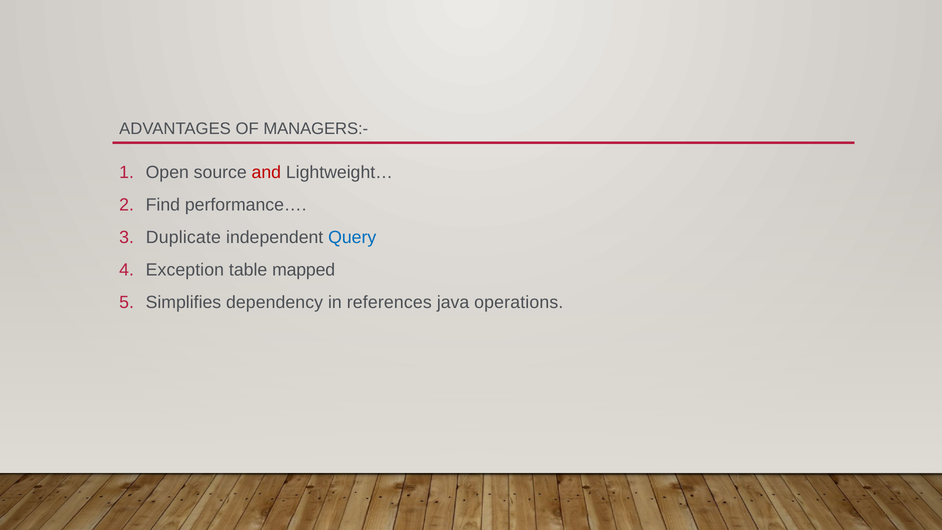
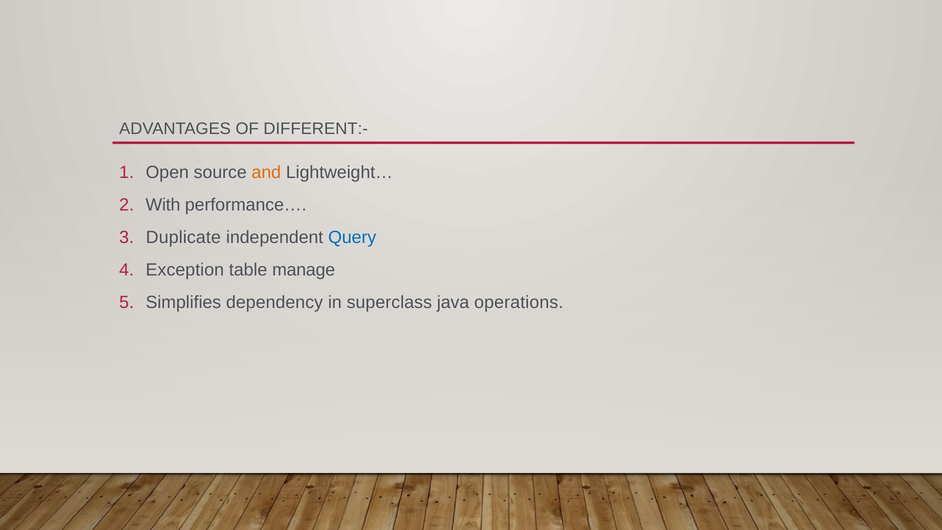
MANAGERS:-: MANAGERS:- -> DIFFERENT:-
and colour: red -> orange
Find: Find -> With
mapped: mapped -> manage
references: references -> superclass
